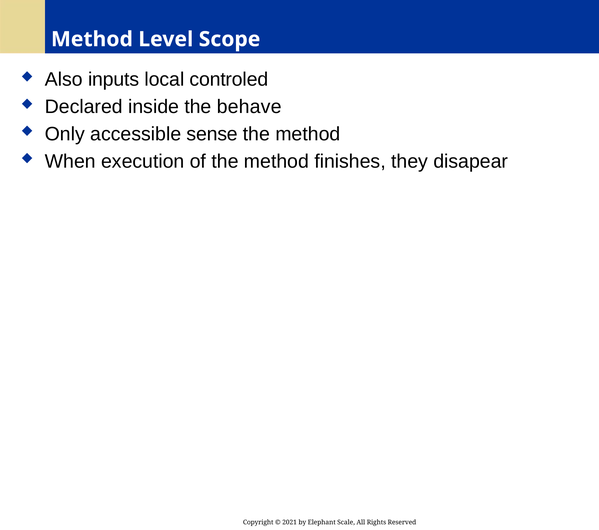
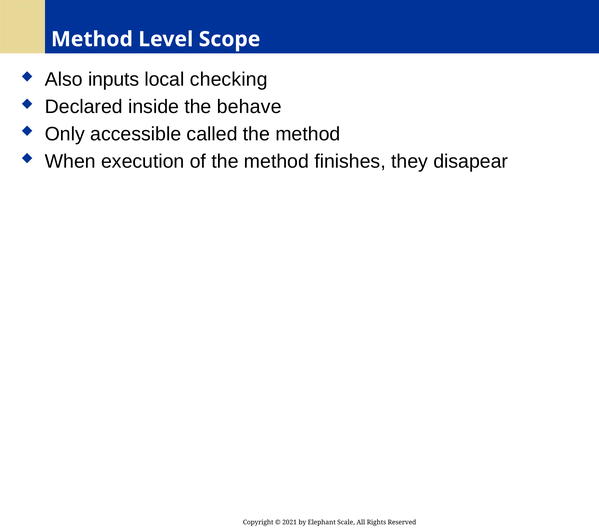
controled: controled -> checking
sense: sense -> called
